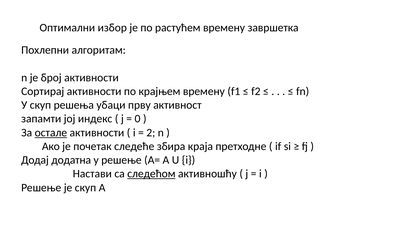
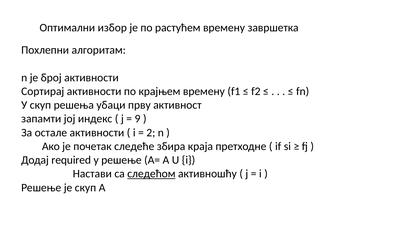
0: 0 -> 9
остале underline: present -> none
додатна: додатна -> required
